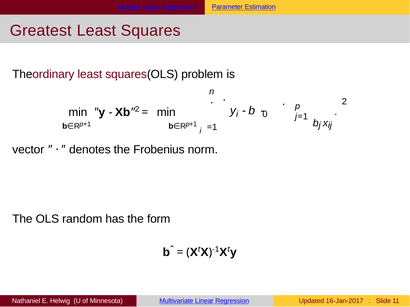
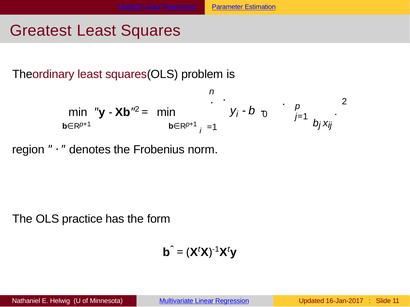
vector: vector -> region
random: random -> practice
